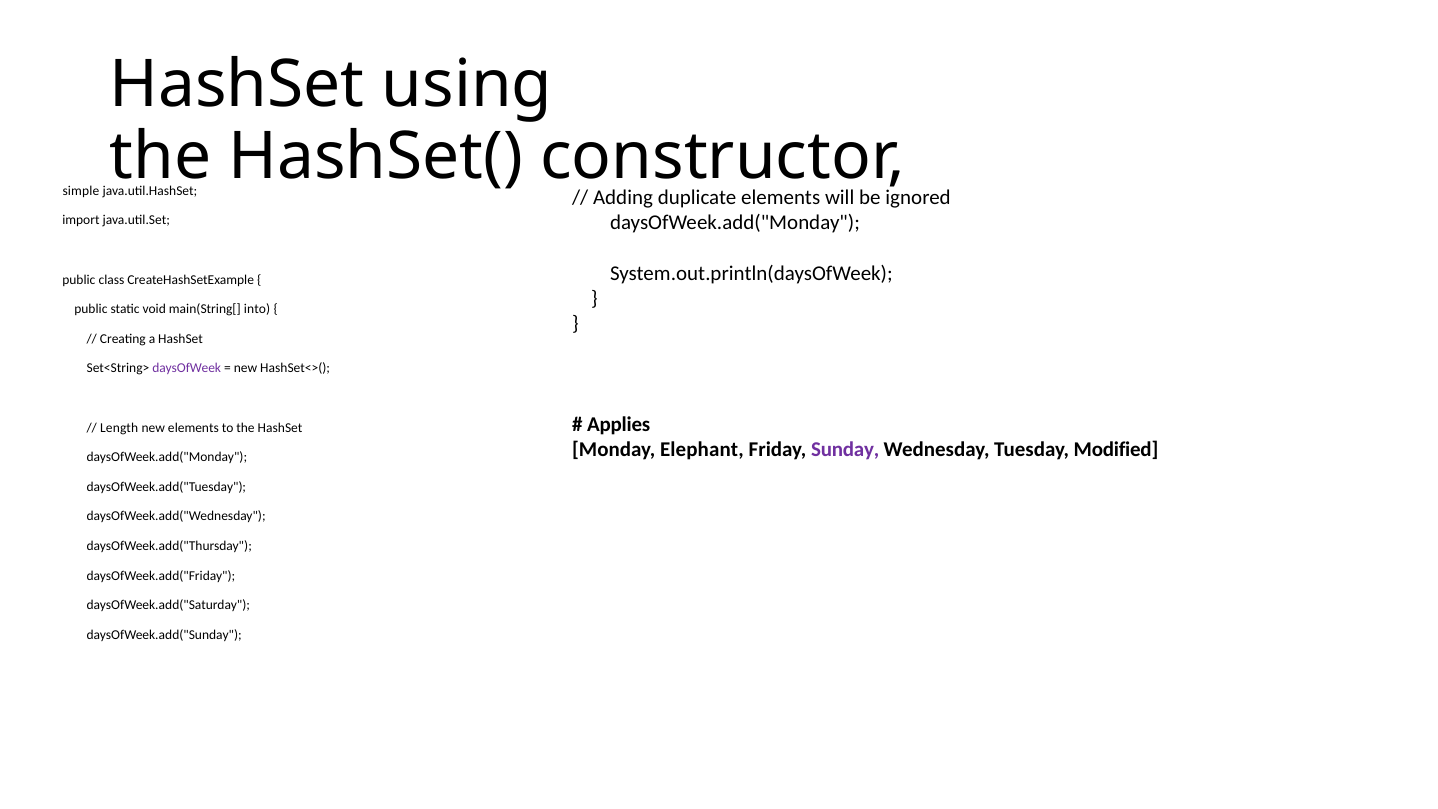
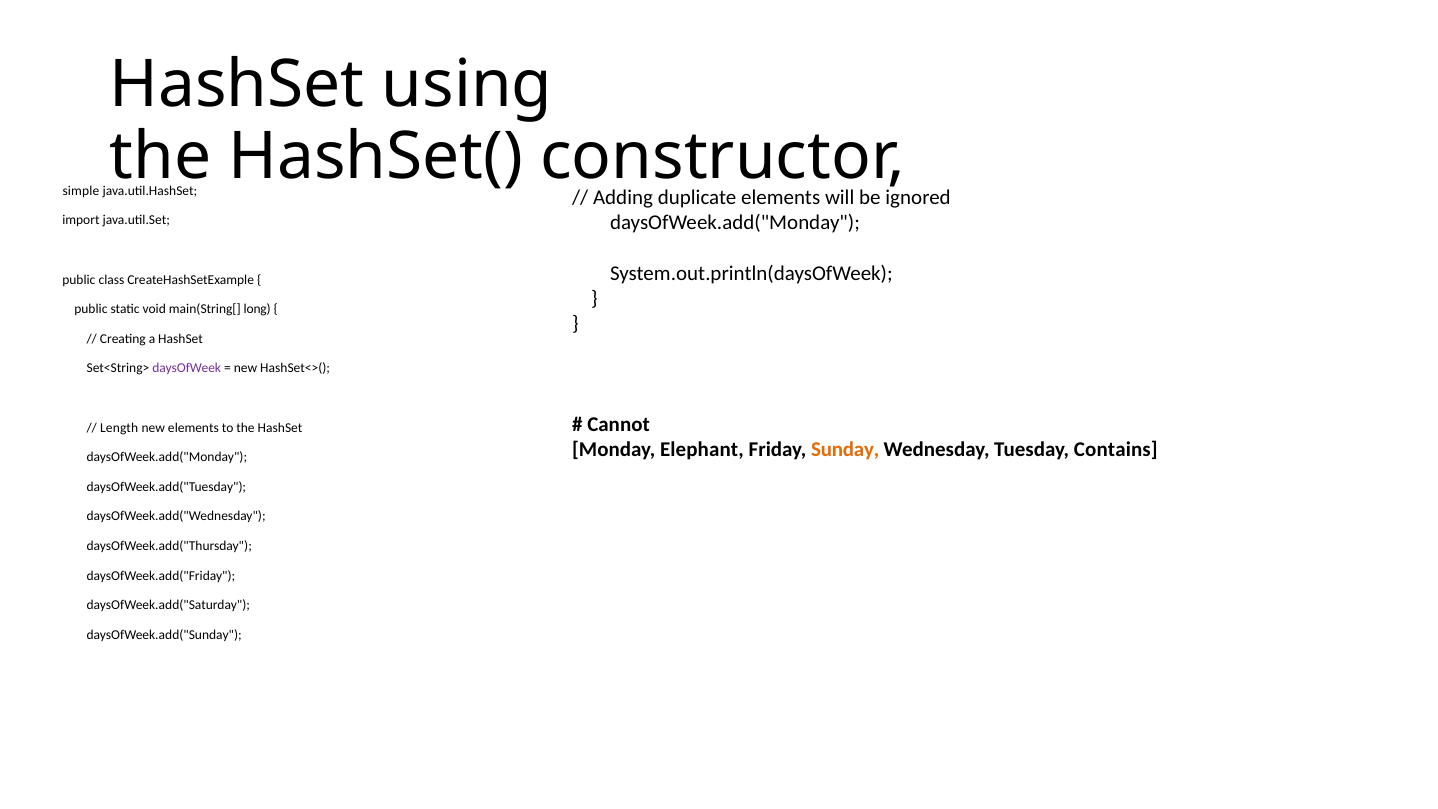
into: into -> long
Applies: Applies -> Cannot
Sunday colour: purple -> orange
Modified: Modified -> Contains
